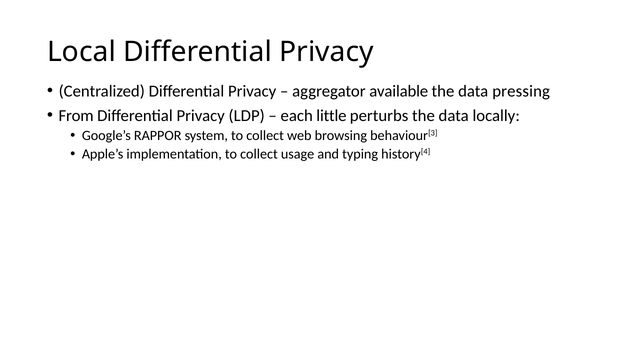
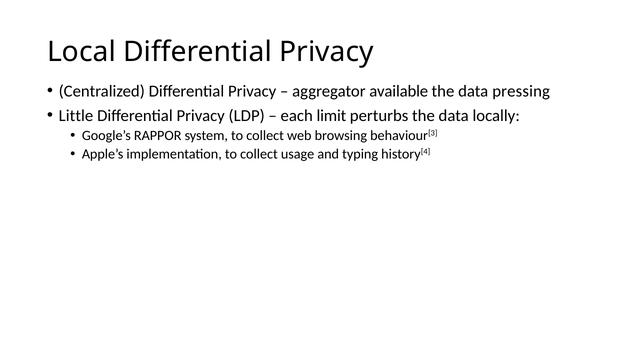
From: From -> Little
little: little -> limit
